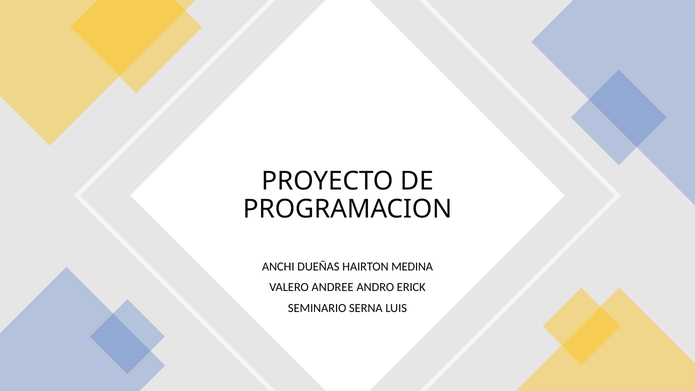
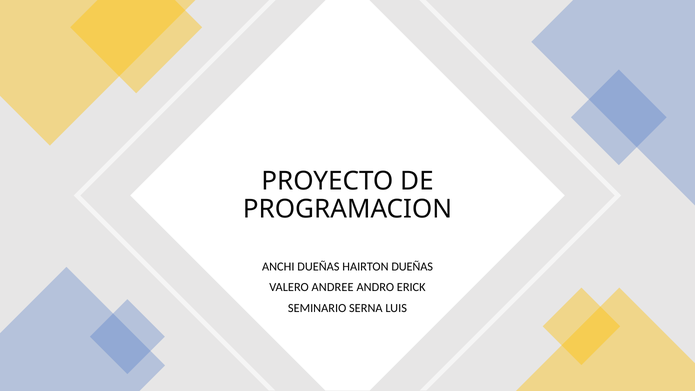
HAIRTON MEDINA: MEDINA -> DUEÑAS
